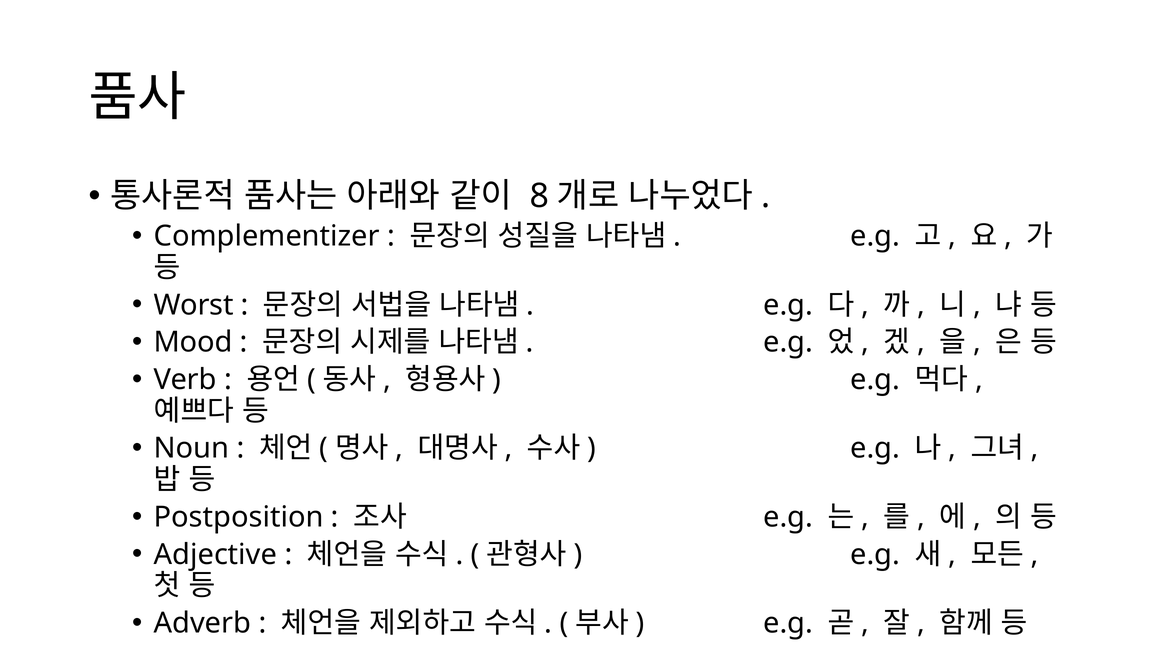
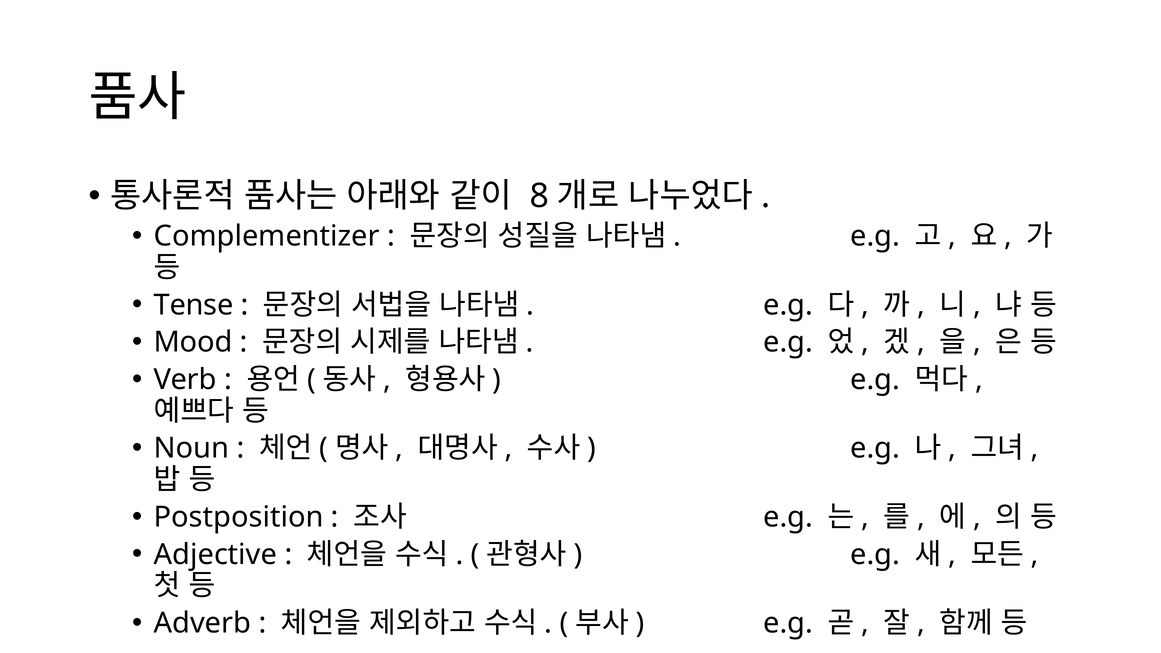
Worst: Worst -> Tense
